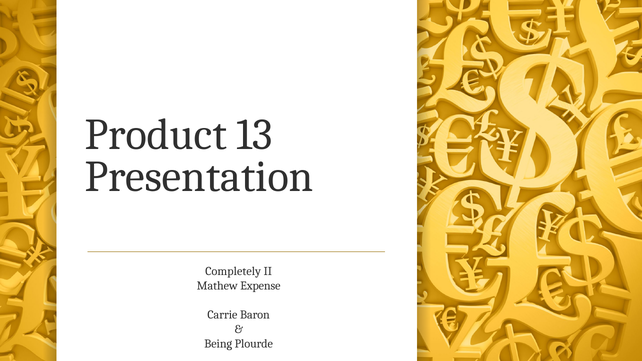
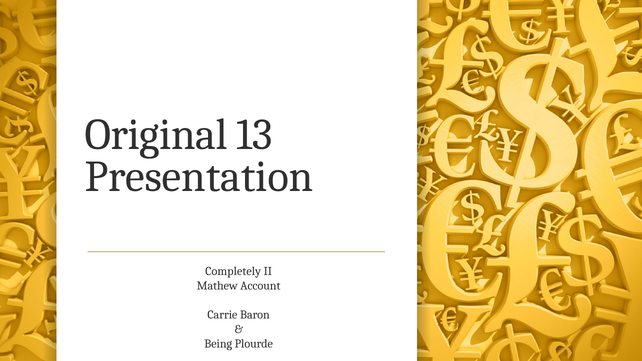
Product: Product -> Original
Expense: Expense -> Account
